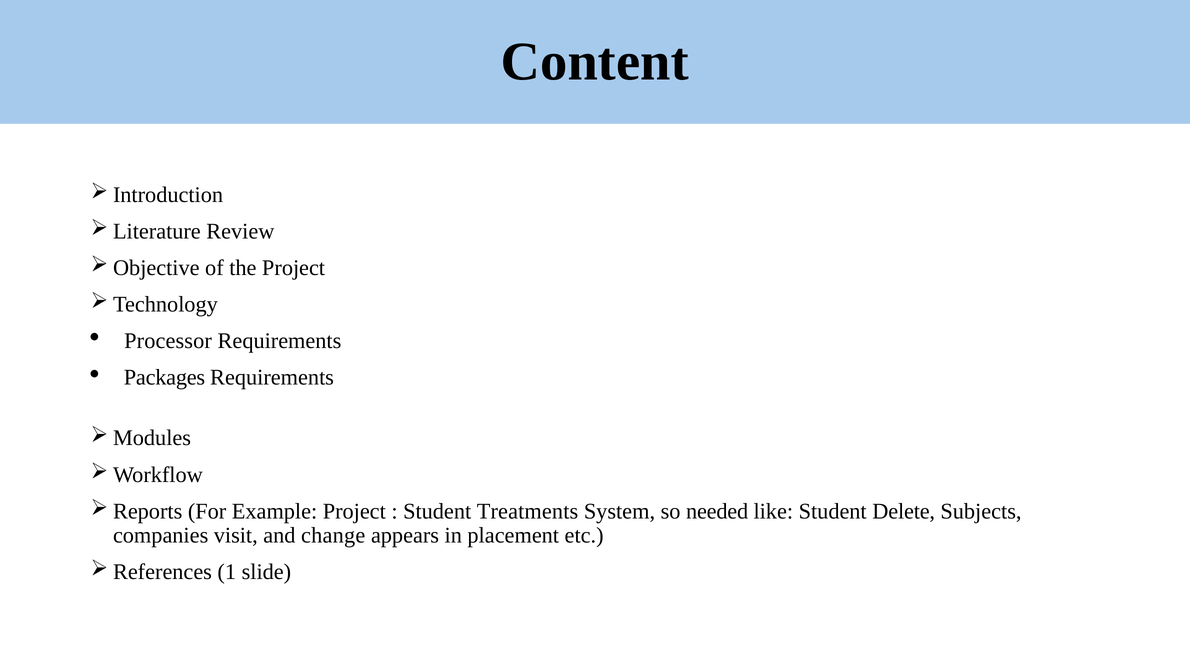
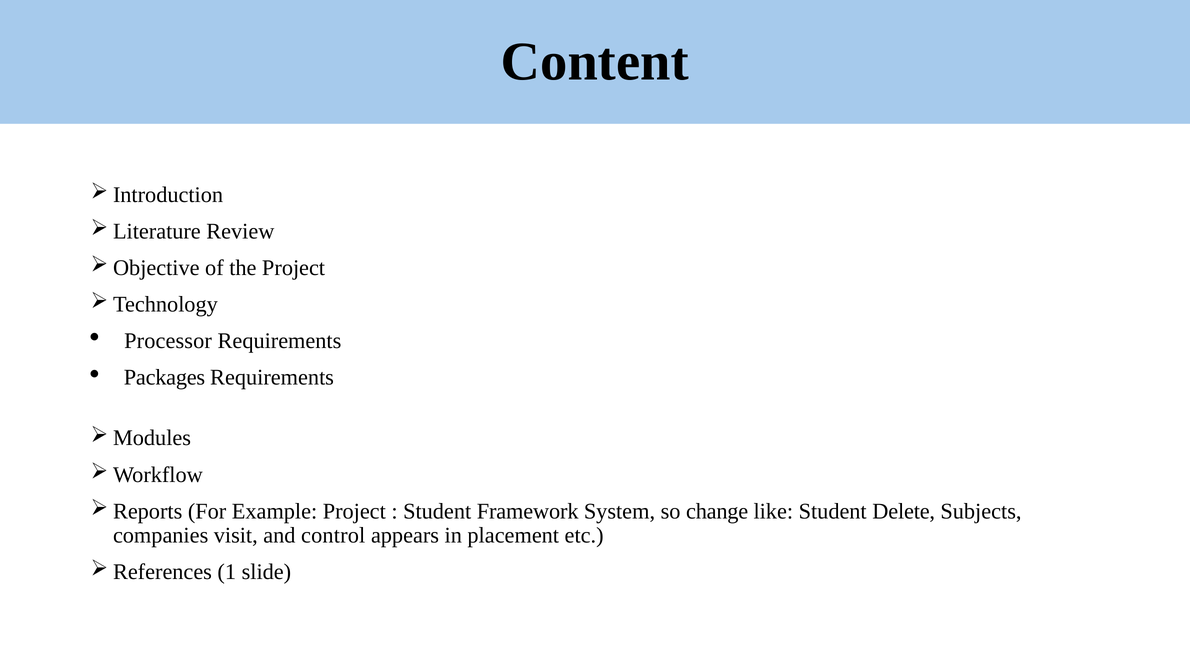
Treatments: Treatments -> Framework
needed: needed -> change
change: change -> control
